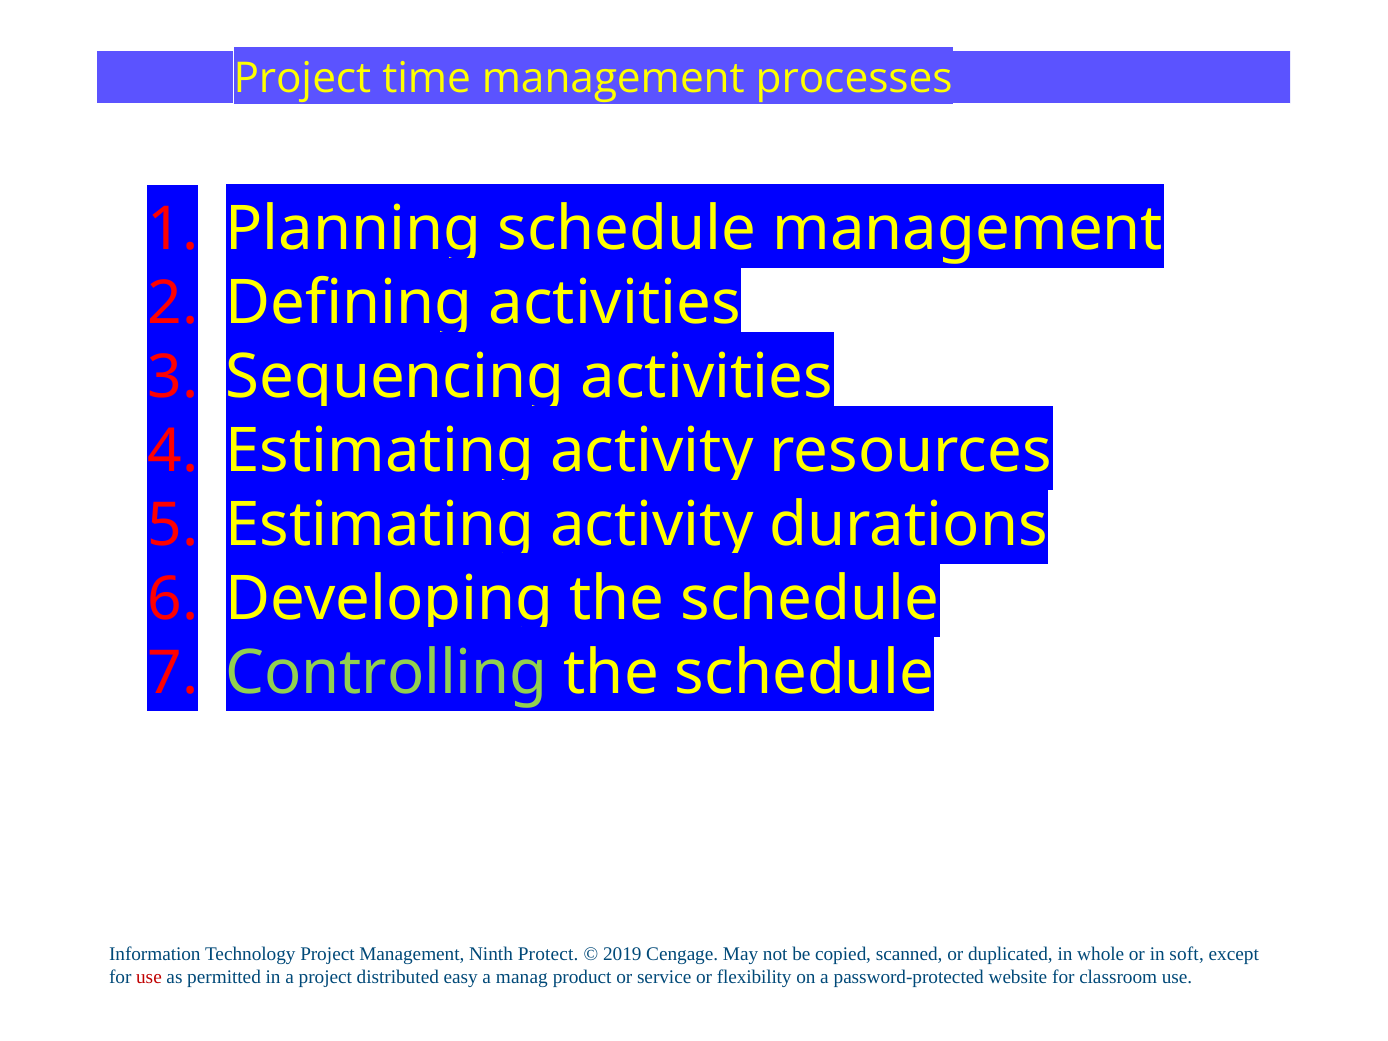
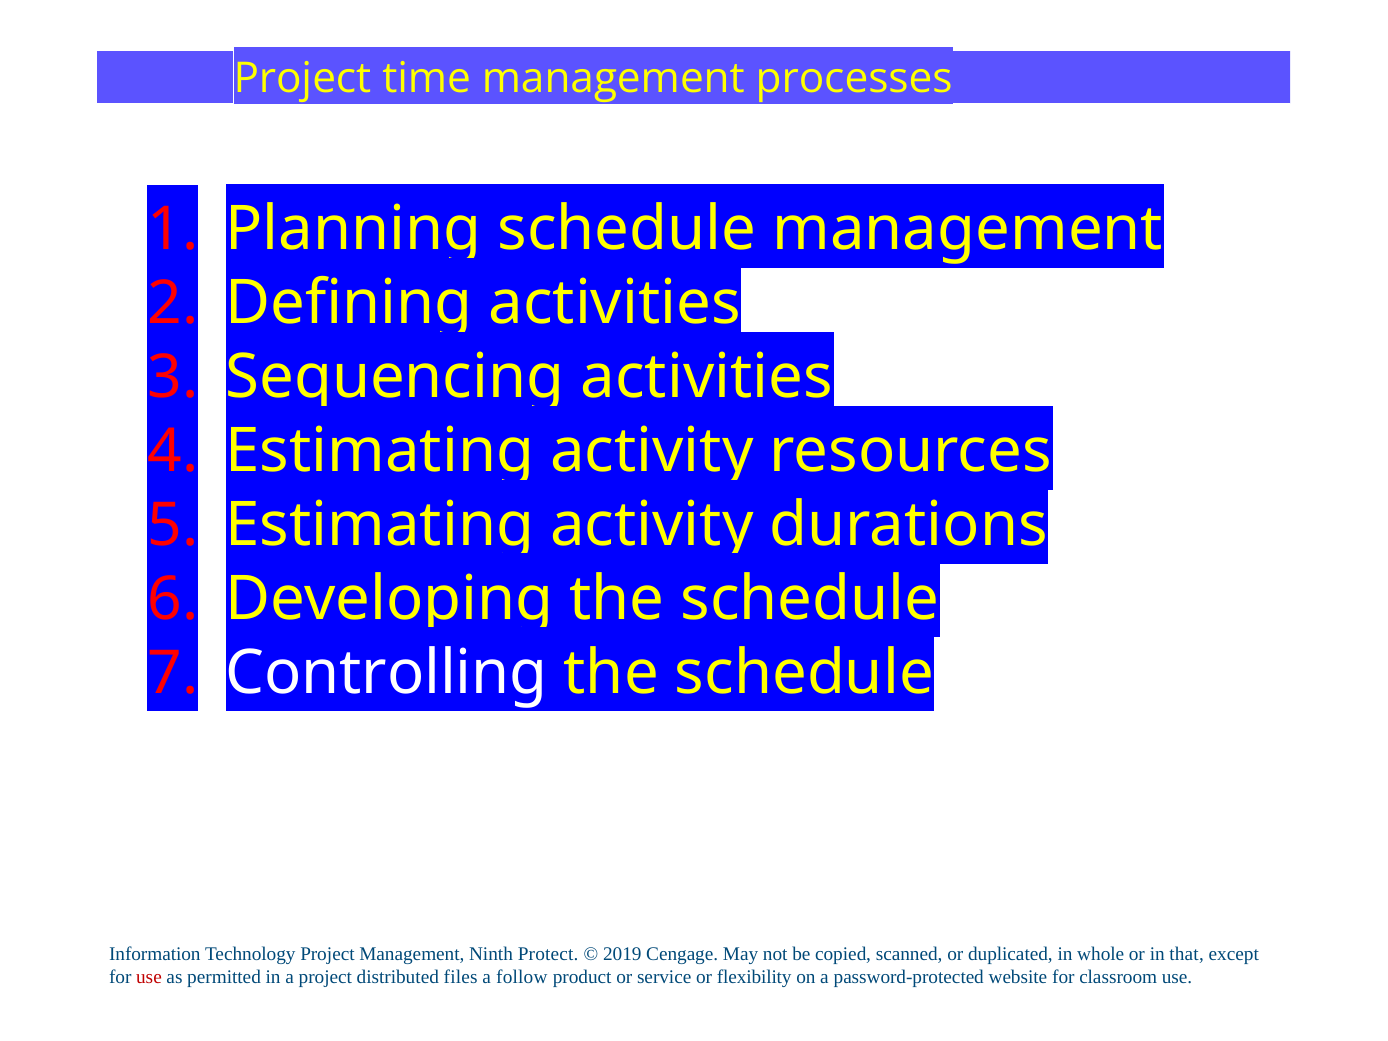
Controlling colour: light green -> white
soft: soft -> that
easy: easy -> files
manag: manag -> follow
